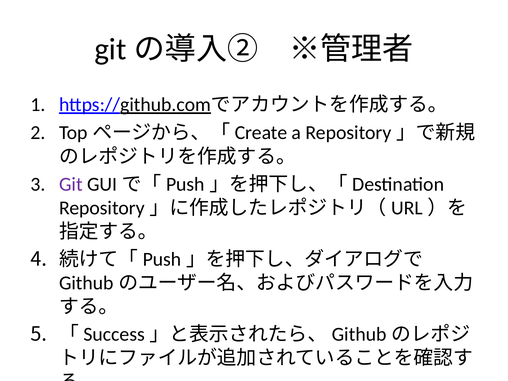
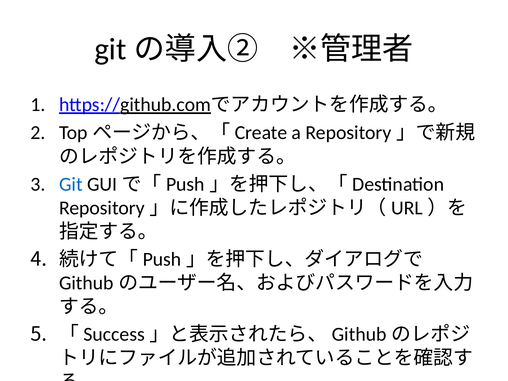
Git colour: purple -> blue
